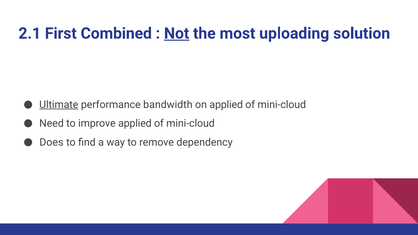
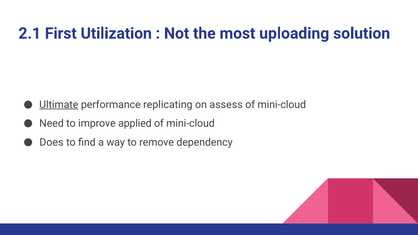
Combined: Combined -> Utilization
Not underline: present -> none
bandwidth: bandwidth -> replicating
on applied: applied -> assess
